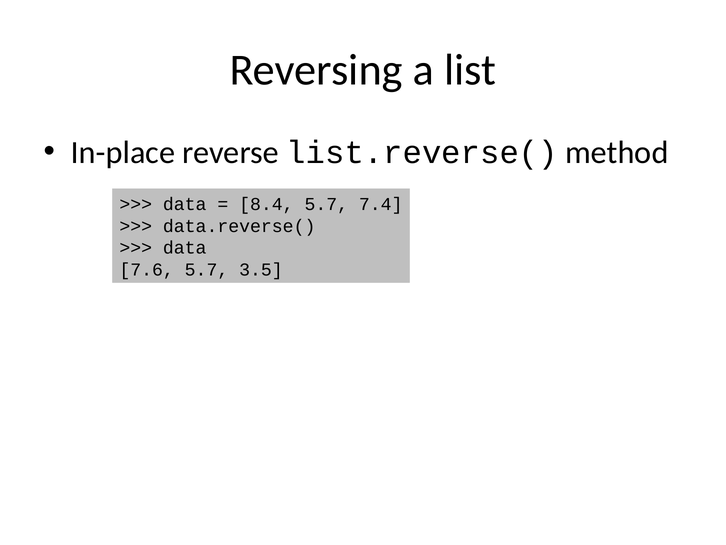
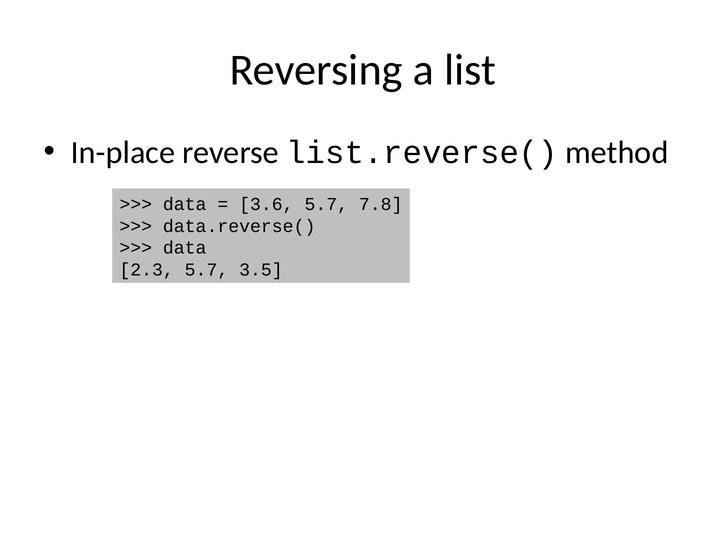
8.4: 8.4 -> 3.6
7.4: 7.4 -> 7.8
7.6: 7.6 -> 2.3
